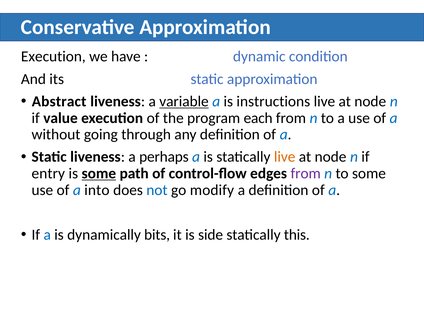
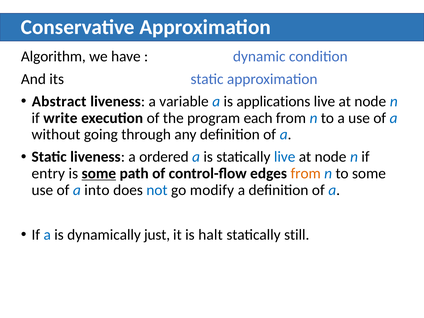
Execution at (53, 57): Execution -> Algorithm
variable underline: present -> none
instructions: instructions -> applications
value: value -> write
perhaps: perhaps -> ordered
live at (285, 157) colour: orange -> blue
from at (306, 173) colour: purple -> orange
bits: bits -> just
side: side -> halt
this: this -> still
